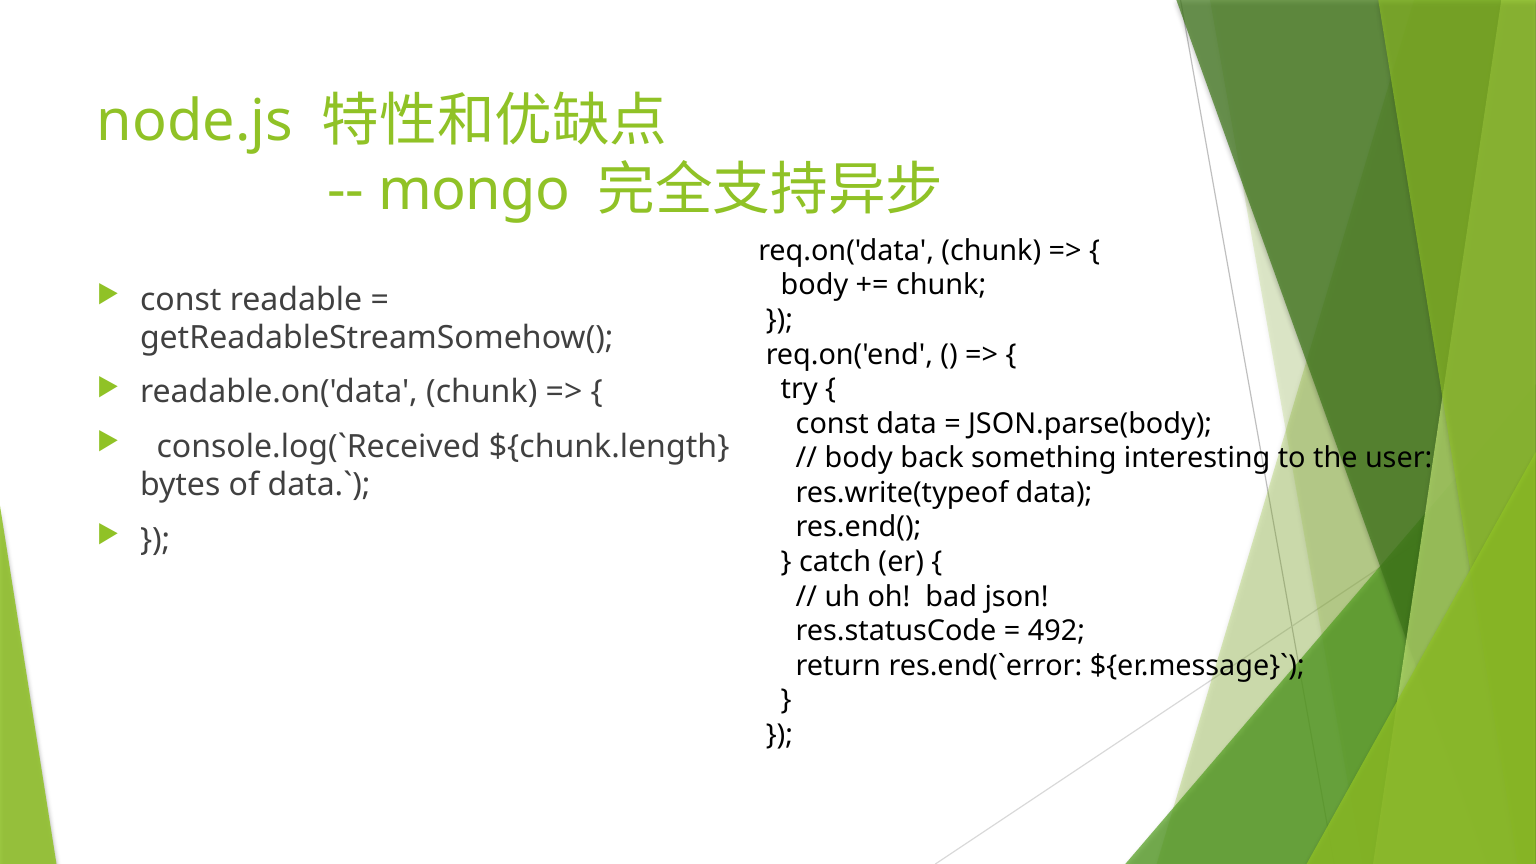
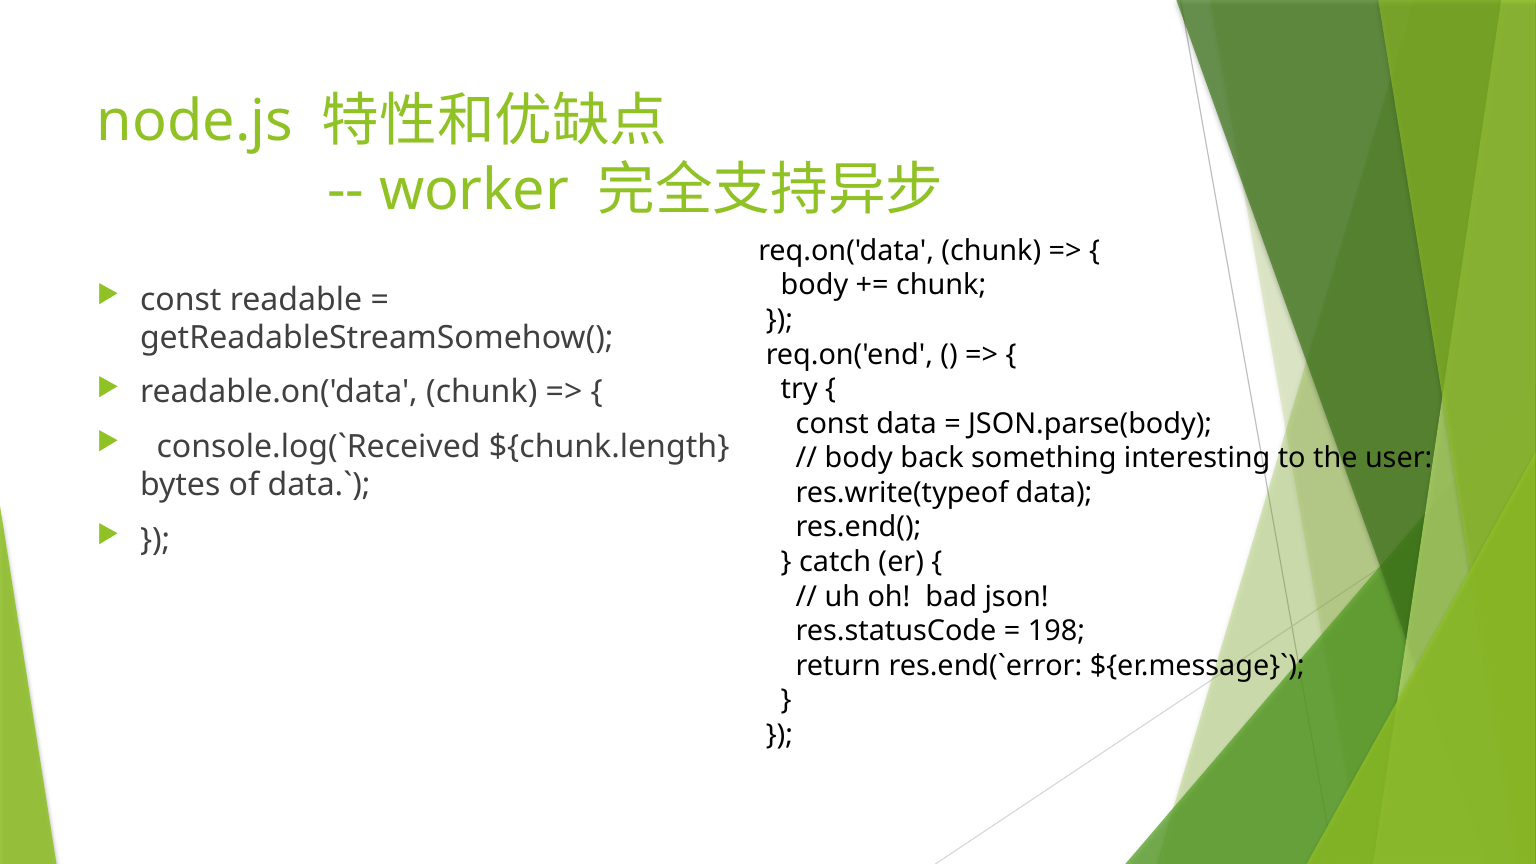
mongo: mongo -> worker
492: 492 -> 198
